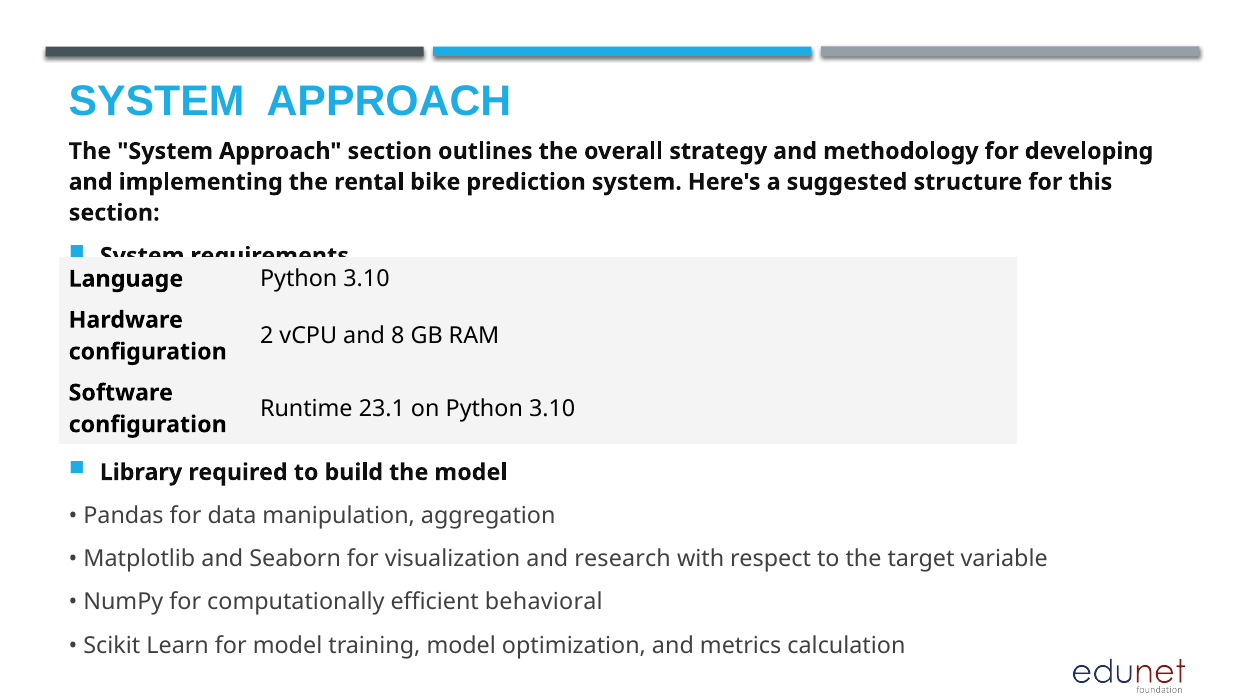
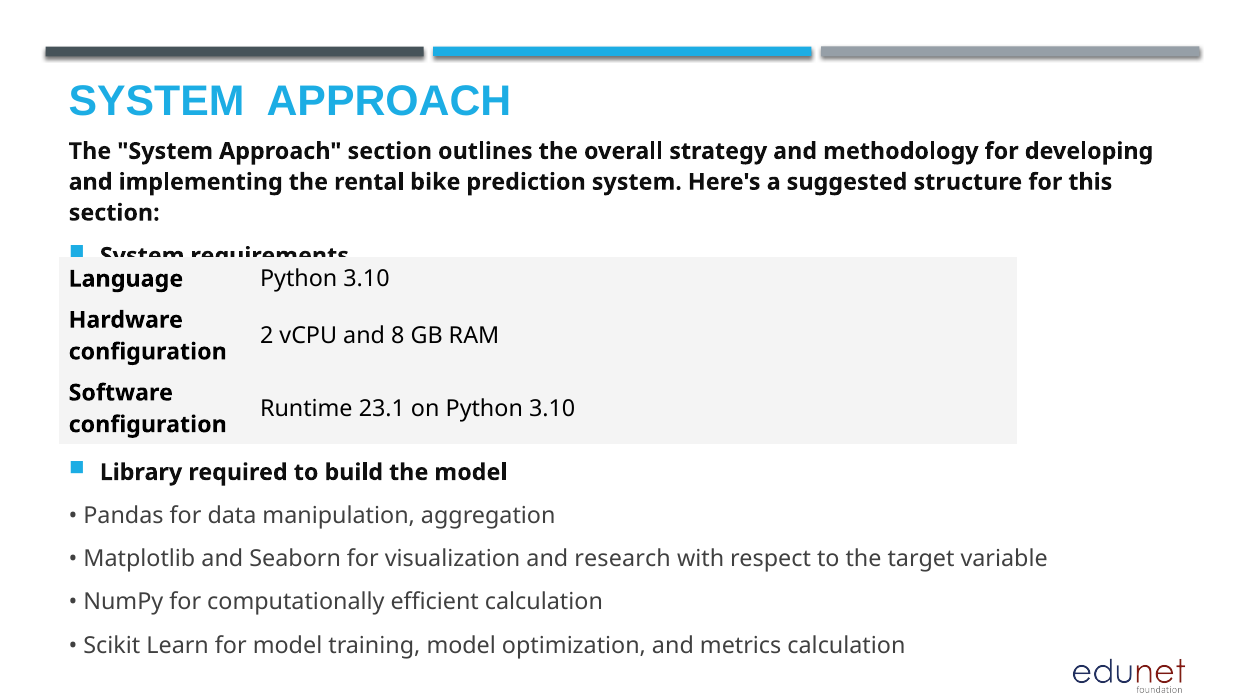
efficient behavioral: behavioral -> calculation
